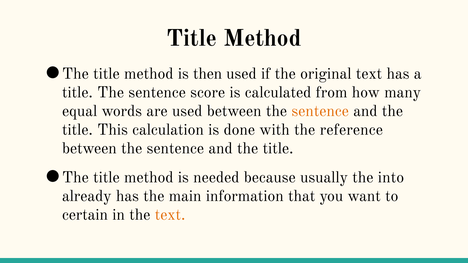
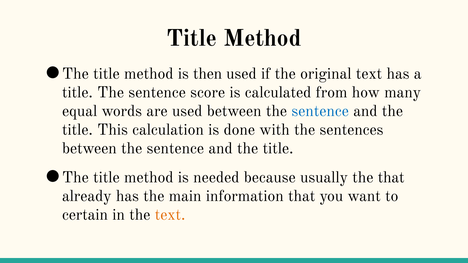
sentence at (320, 111) colour: orange -> blue
reference: reference -> sentences
the into: into -> that
